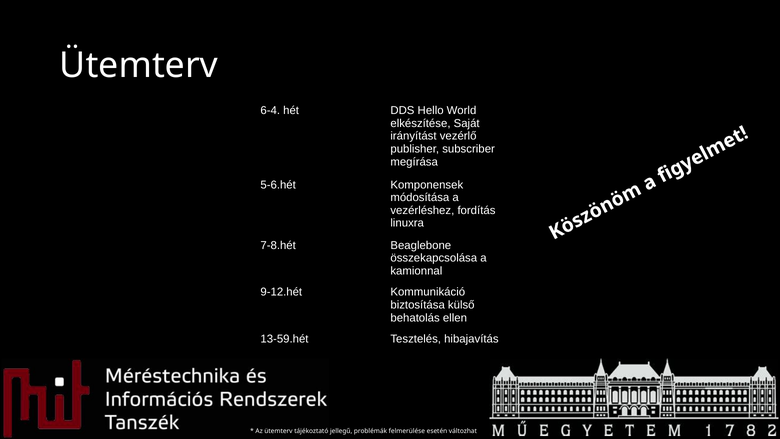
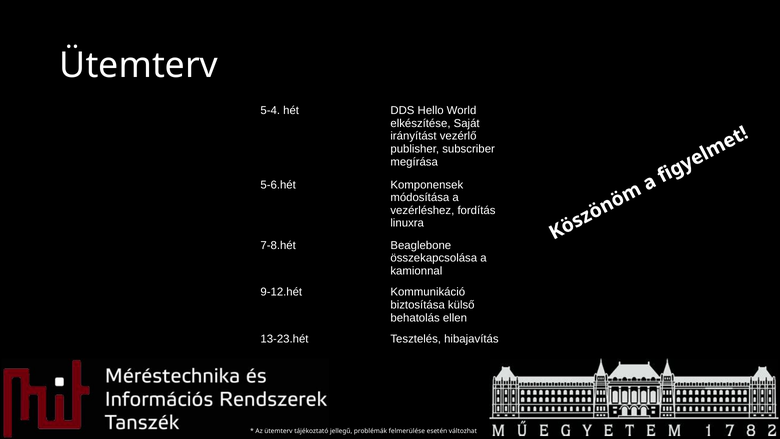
6-4: 6-4 -> 5-4
13-59.hét: 13-59.hét -> 13-23.hét
